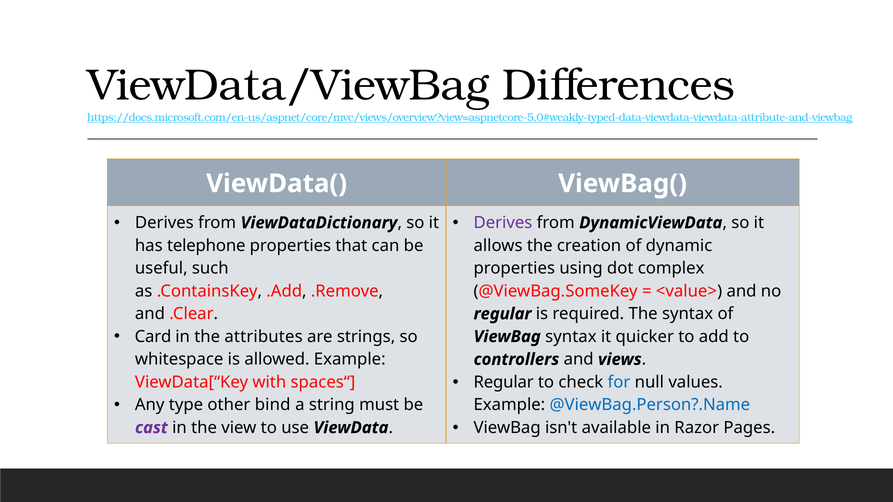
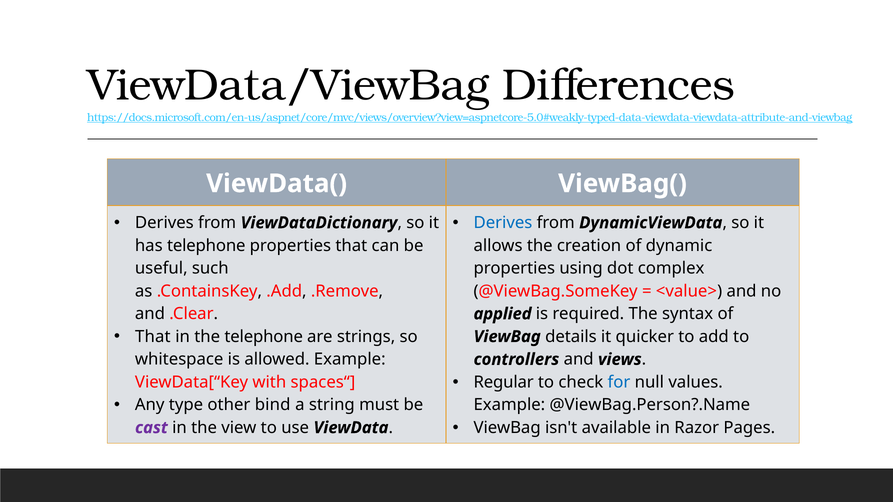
Derives at (503, 223) colour: purple -> blue
regular at (503, 314): regular -> applied
Card at (153, 337): Card -> That
the attributes: attributes -> telephone
ViewBag syntax: syntax -> details
@ViewBag.Person?.Name colour: blue -> black
